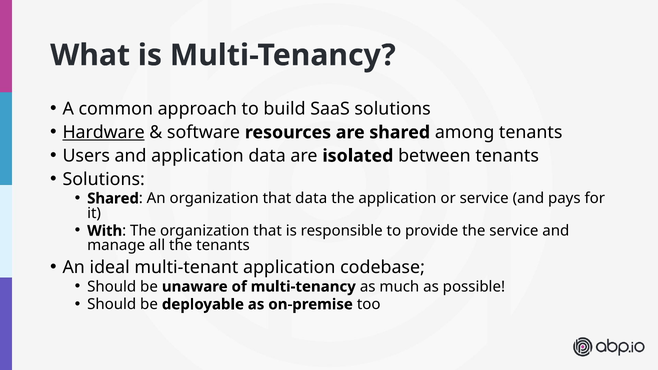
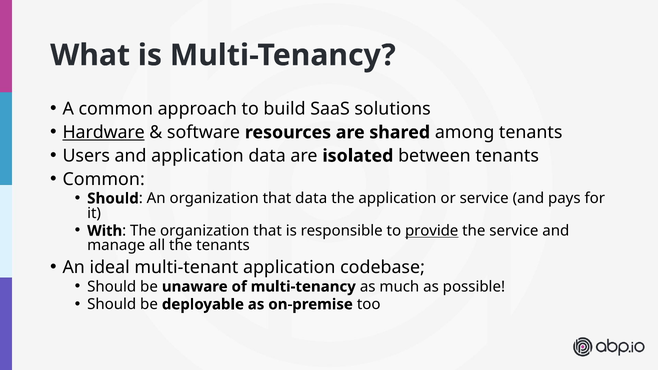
Solutions at (104, 179): Solutions -> Common
Shared at (113, 199): Shared -> Should
provide underline: none -> present
